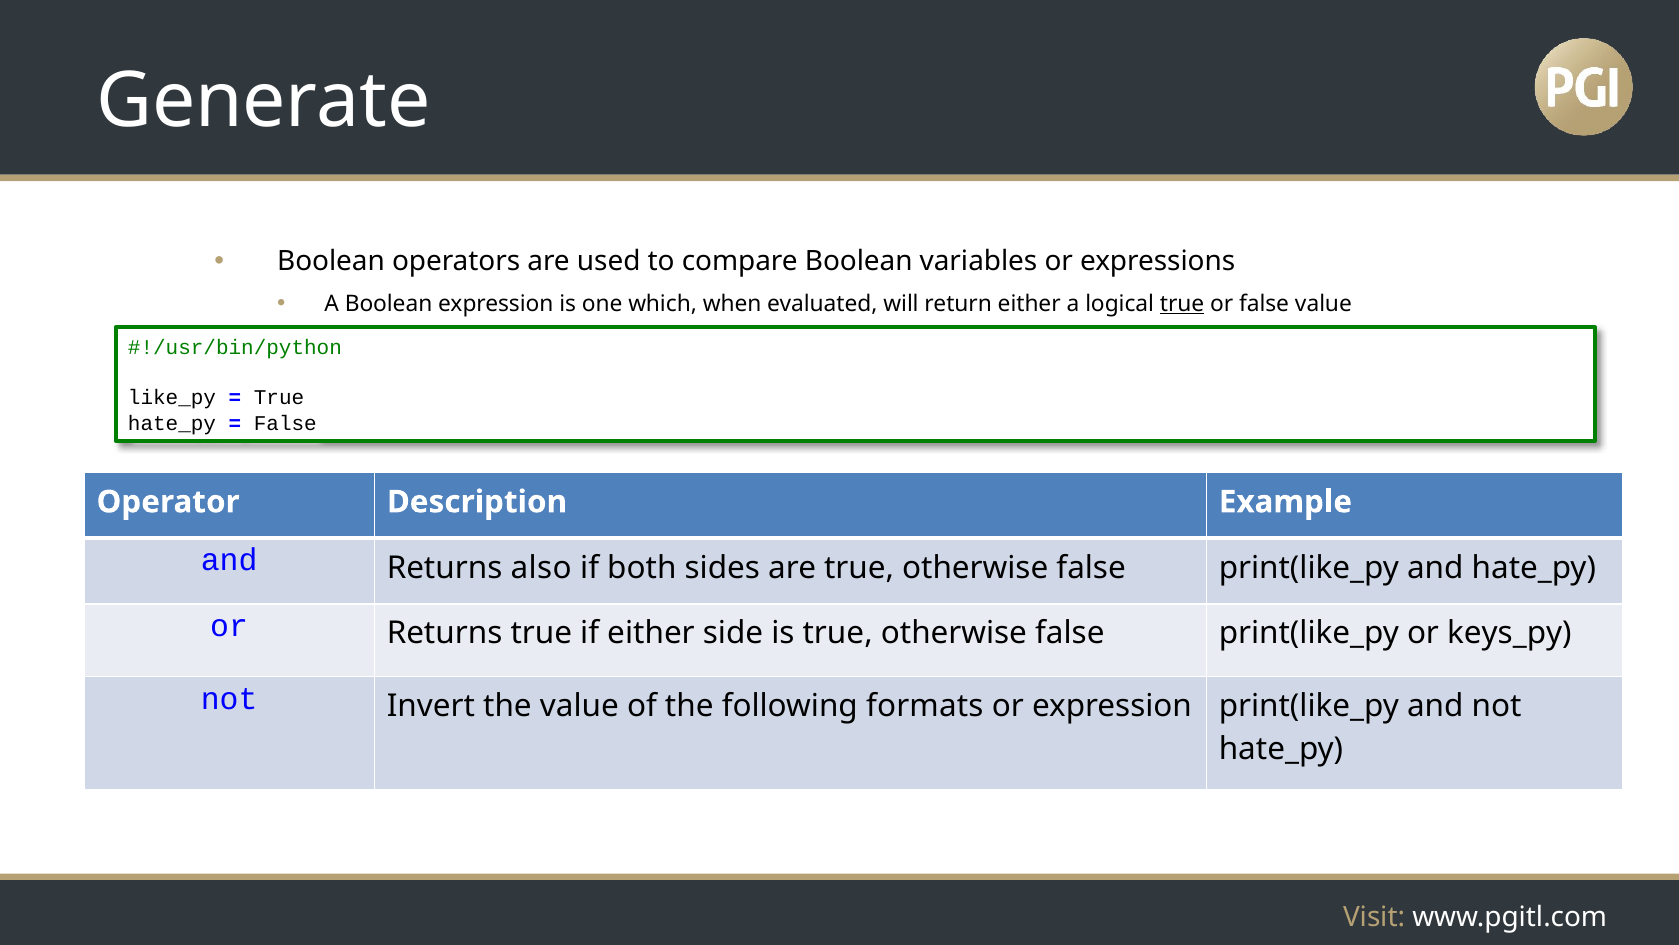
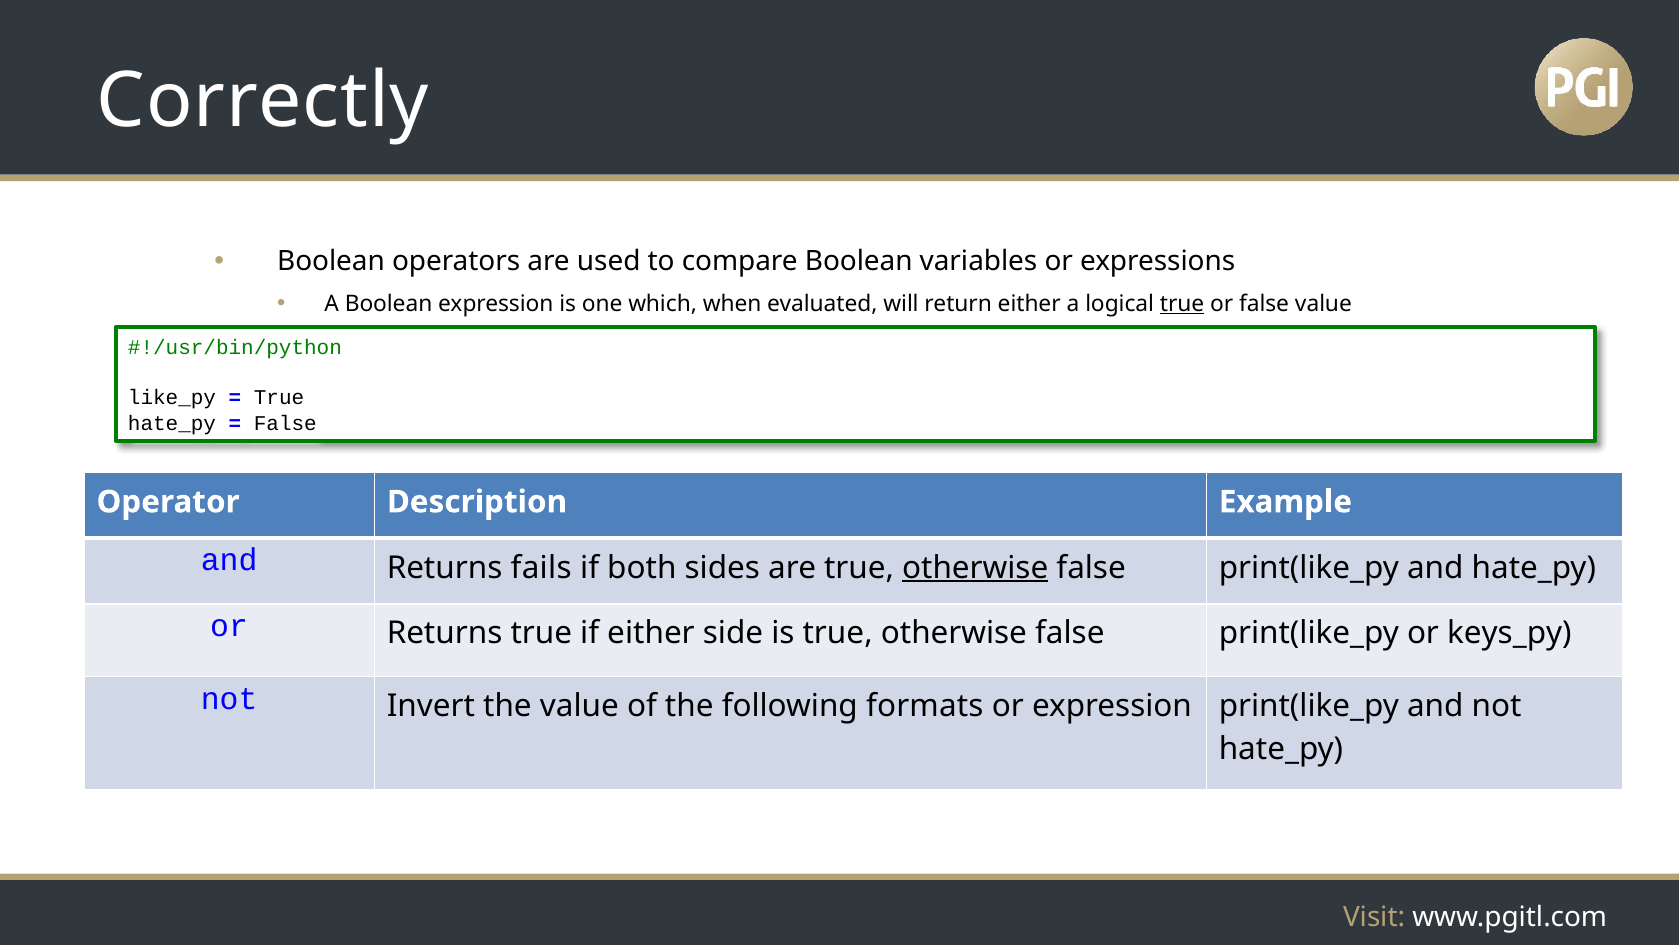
Generate: Generate -> Correctly
also: also -> fails
otherwise at (975, 567) underline: none -> present
